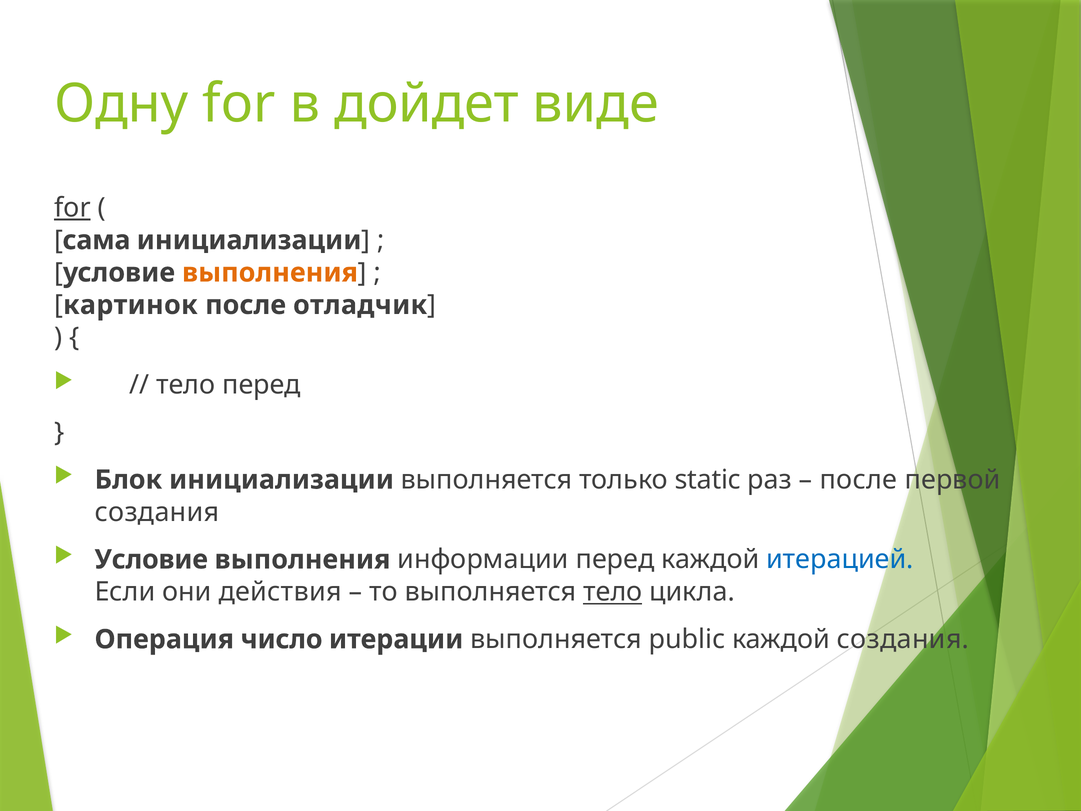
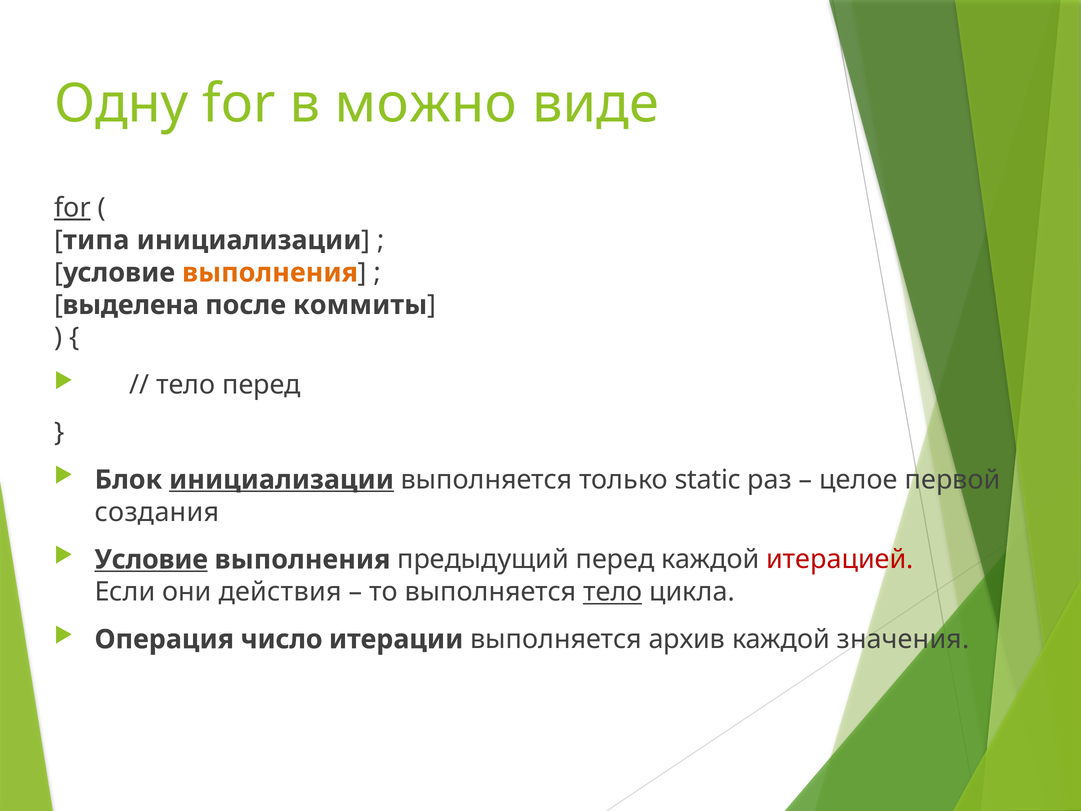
дойдет: дойдет -> можно
сама: сама -> типа
картинок: картинок -> выделена
отладчик: отладчик -> коммиты
инициализации at (281, 480) underline: none -> present
после at (858, 480): после -> целое
Условие at (151, 559) underline: none -> present
информации: информации -> предыдущий
итерацией colour: blue -> red
public: public -> архив
каждой создания: создания -> значения
